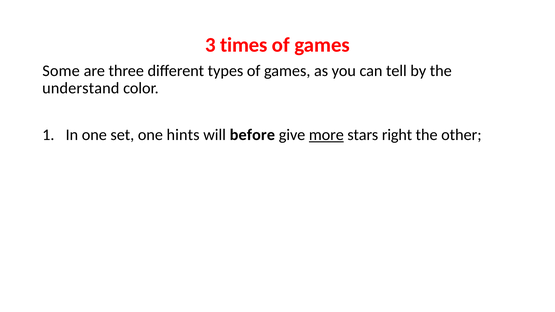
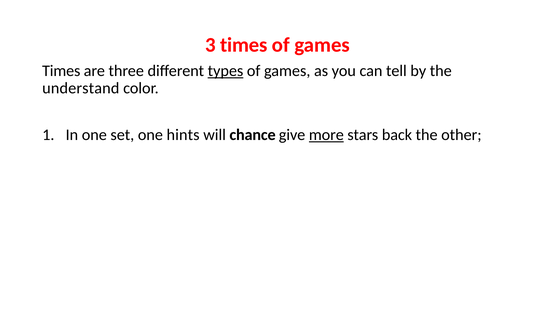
Some at (61, 71): Some -> Times
types underline: none -> present
before: before -> chance
right: right -> back
